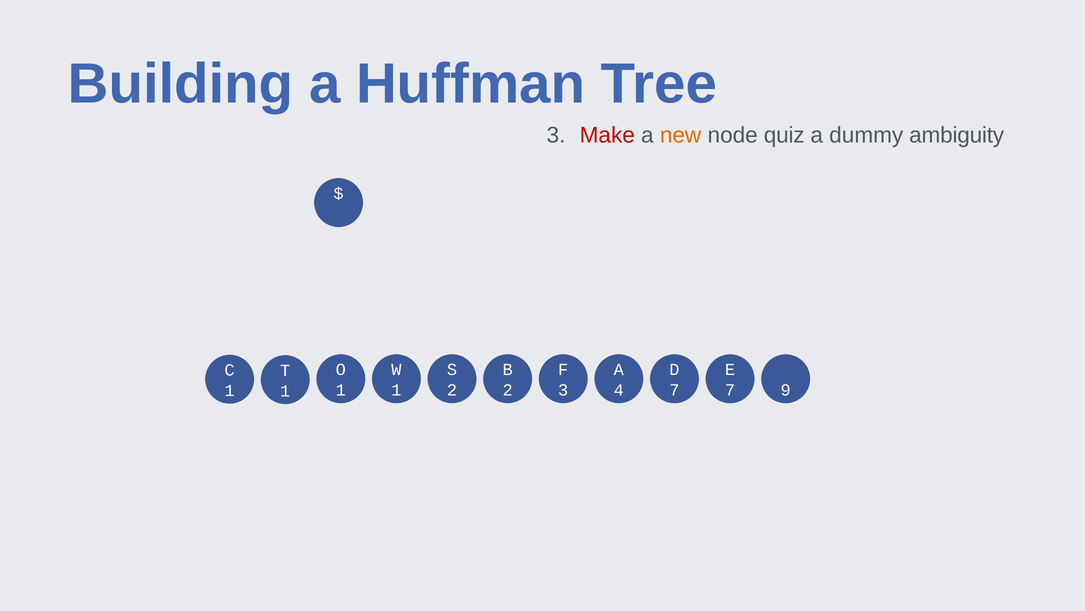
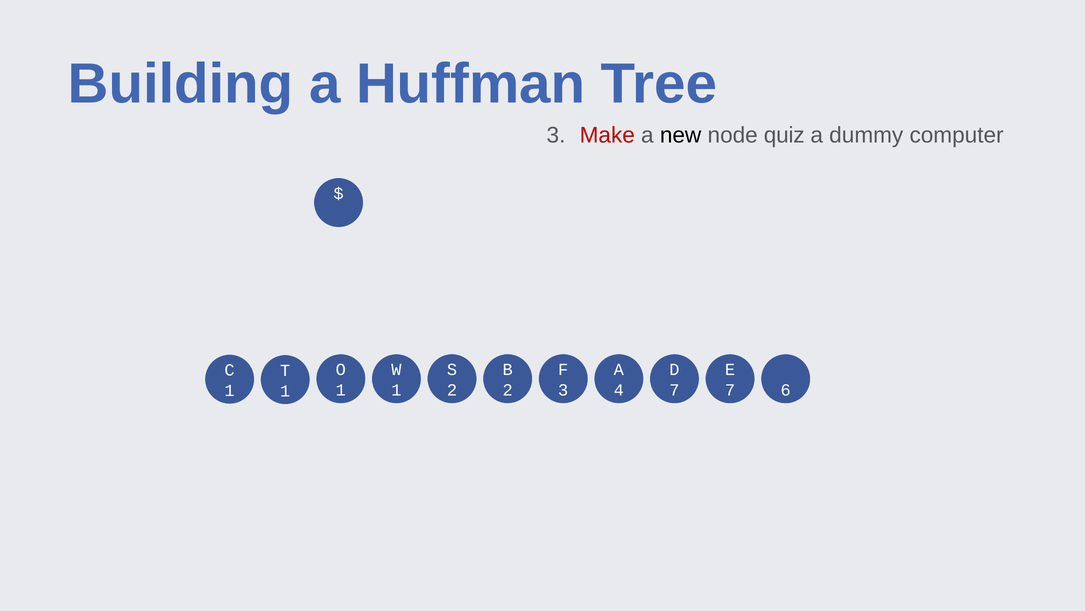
new colour: orange -> black
ambiguity: ambiguity -> computer
9: 9 -> 6
